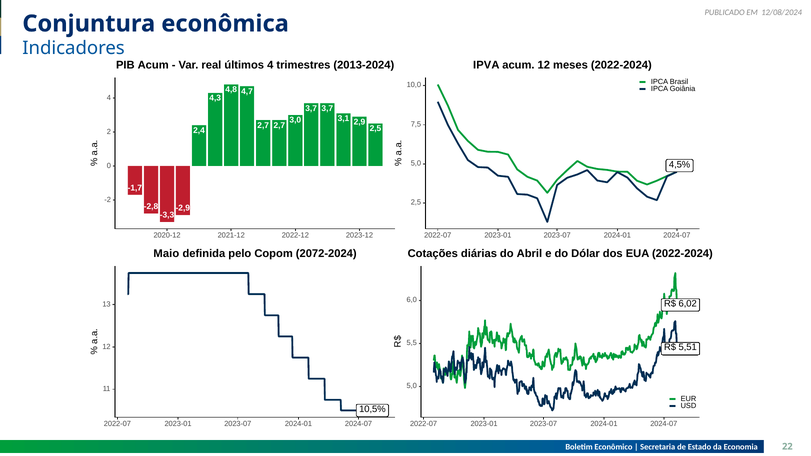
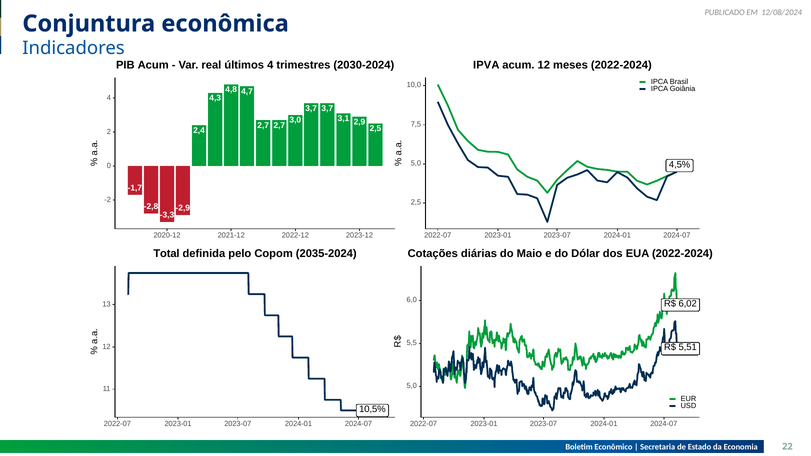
2013-2024: 2013-2024 -> 2030-2024
Maio: Maio -> Total
2072-2024: 2072-2024 -> 2035-2024
Abril: Abril -> Maio
